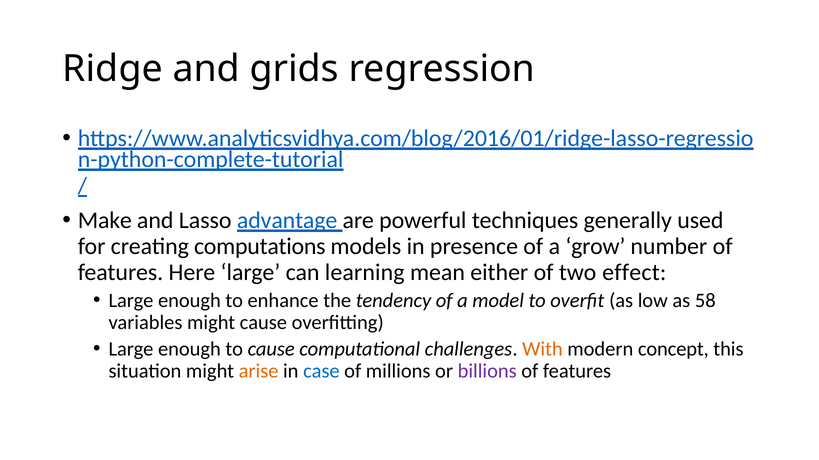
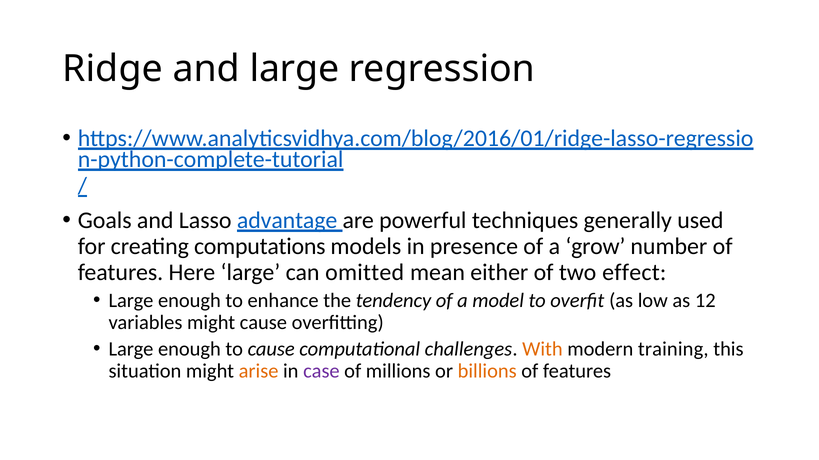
and grids: grids -> large
Make: Make -> Goals
learning: learning -> omitted
58: 58 -> 12
concept: concept -> training
case colour: blue -> purple
billions colour: purple -> orange
